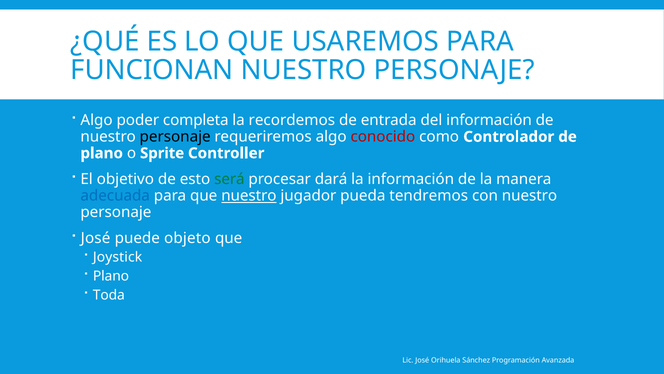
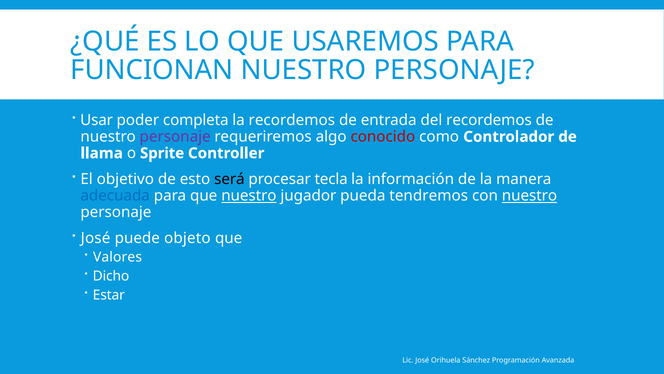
Algo at (97, 120): Algo -> Usar
del información: información -> recordemos
personaje at (175, 137) colour: black -> purple
plano at (102, 153): plano -> llama
será colour: green -> black
dará: dará -> tecla
nuestro at (529, 196) underline: none -> present
Joystick: Joystick -> Valores
Plano at (111, 276): Plano -> Dicho
Toda: Toda -> Estar
